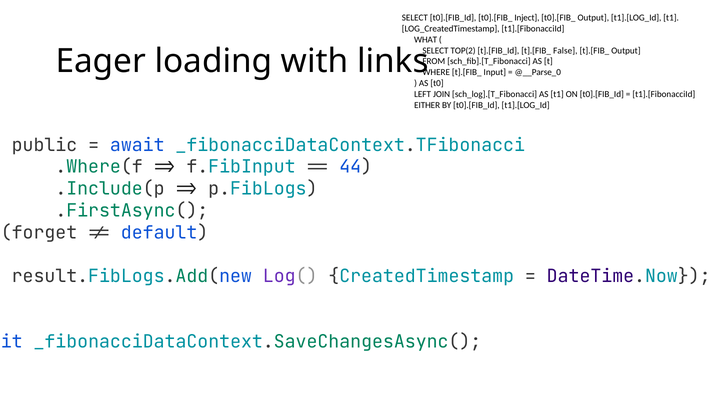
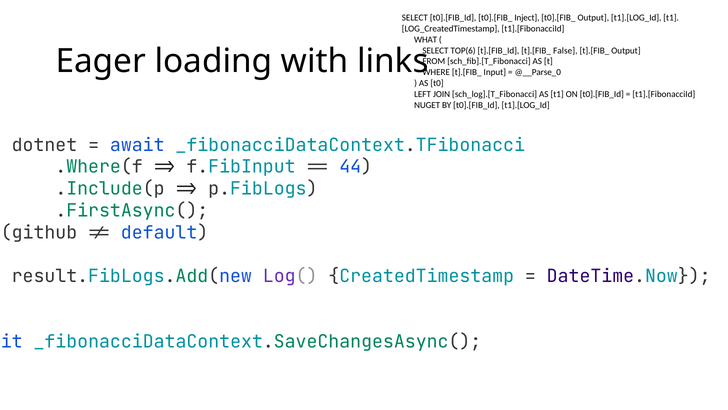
TOP(2: TOP(2 -> TOP(6
EITHER: EITHER -> NUGET
public: public -> dotnet
forget: forget -> github
